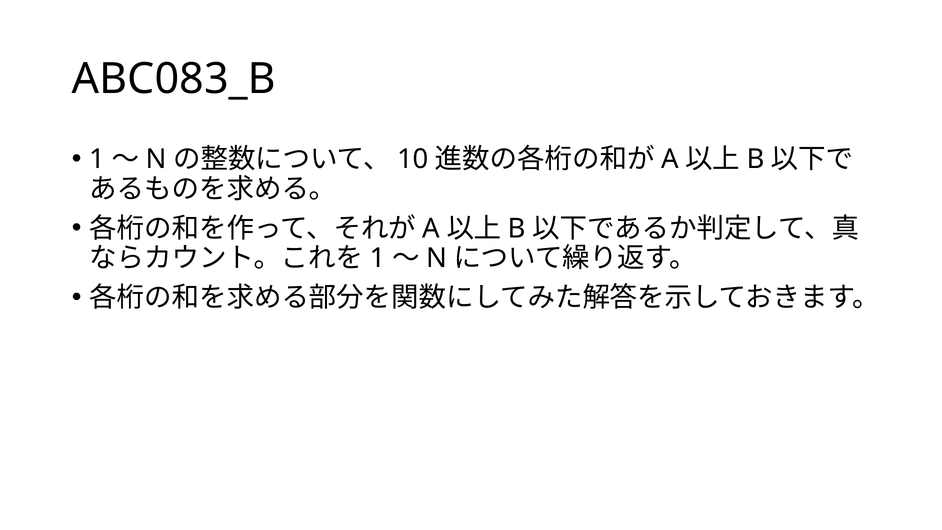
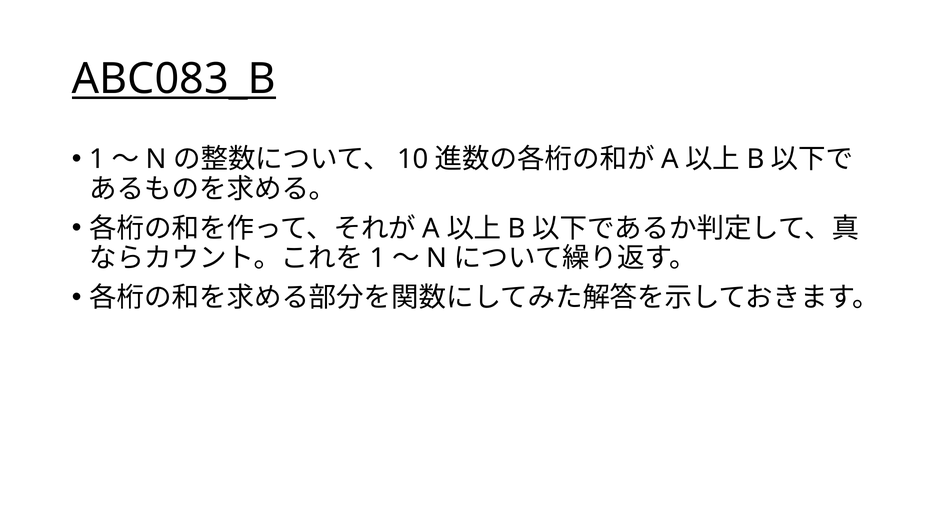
ABC083_B underline: none -> present
